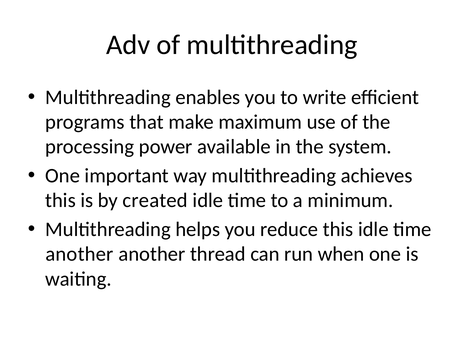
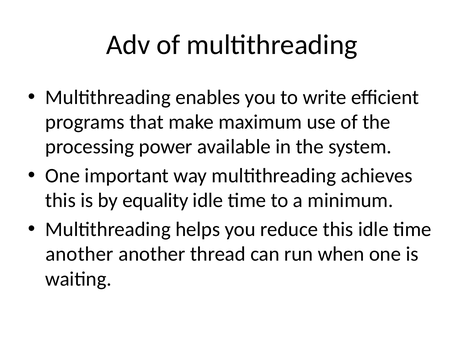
created: created -> equality
